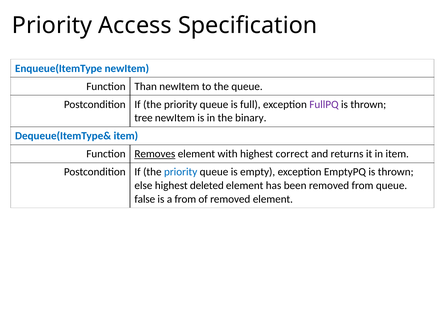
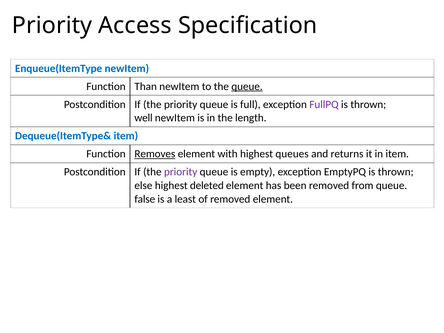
queue at (247, 86) underline: none -> present
tree: tree -> well
binary: binary -> length
correct: correct -> queues
priority at (181, 172) colour: blue -> purple
a from: from -> least
